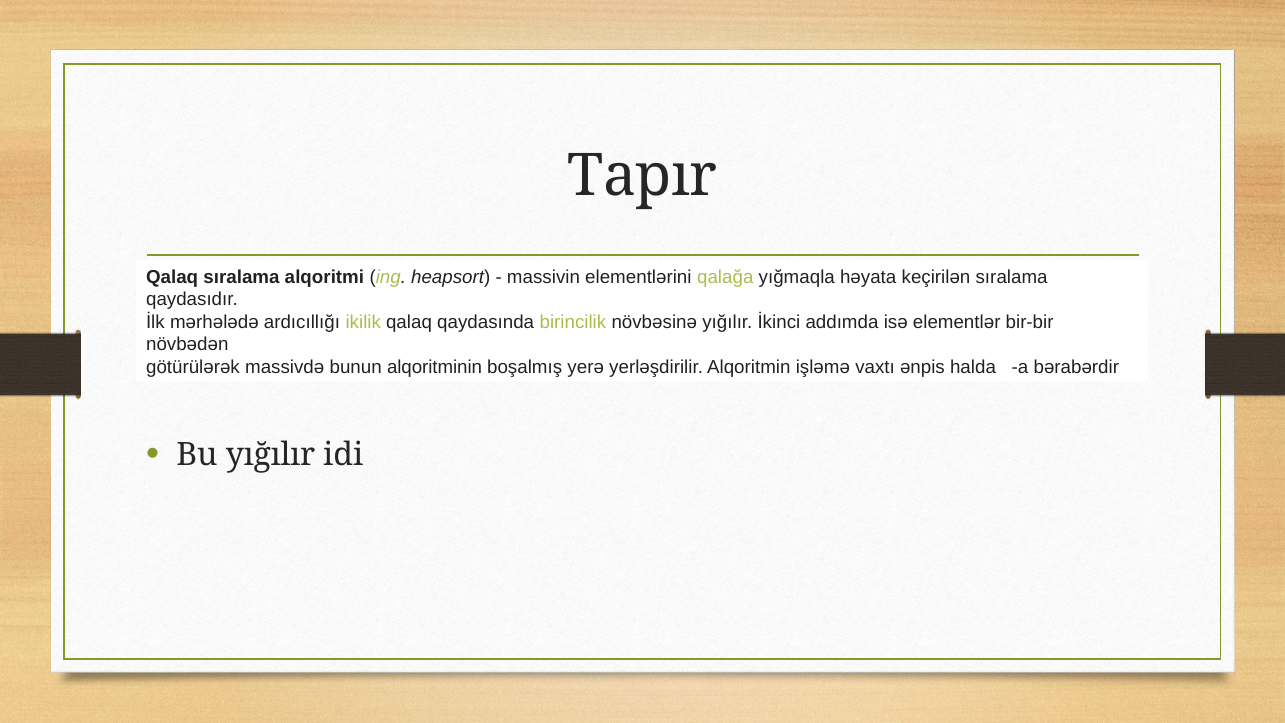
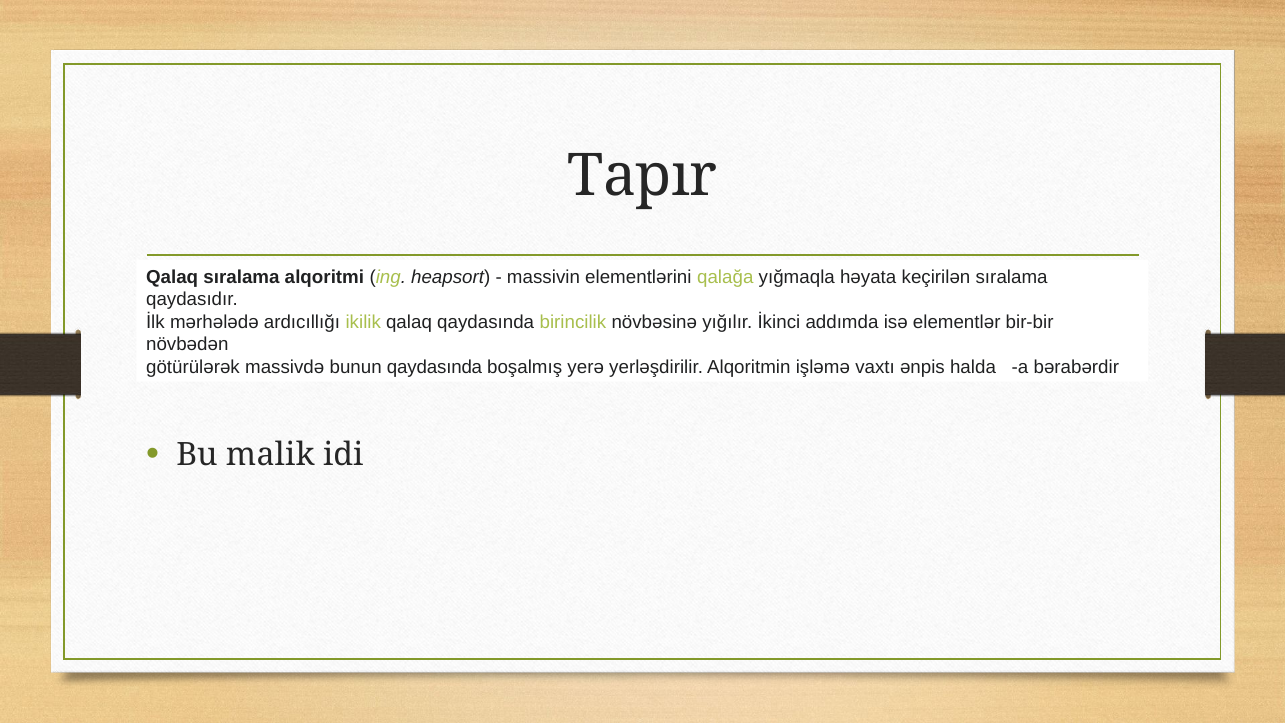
bunun alqoritminin: alqoritminin -> qaydasında
Bu yığılır: yığılır -> malik
